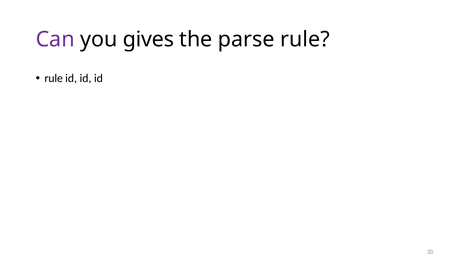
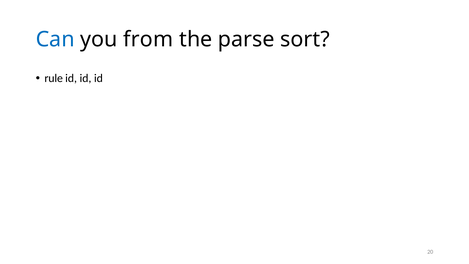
Can colour: purple -> blue
gives: gives -> from
parse rule: rule -> sort
